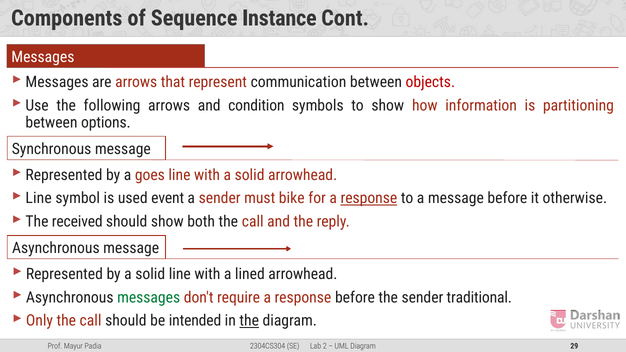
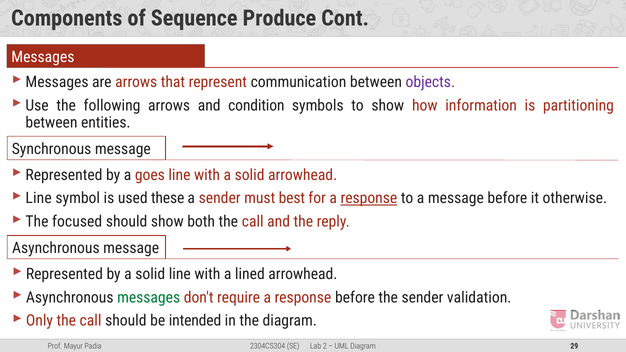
Instance: Instance -> Produce
objects colour: red -> purple
options: options -> entities
event: event -> these
bike: bike -> best
received: received -> focused
traditional: traditional -> validation
the at (249, 321) underline: present -> none
